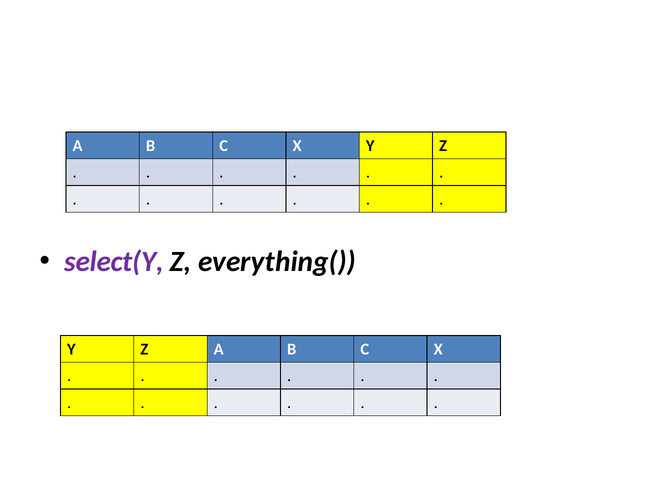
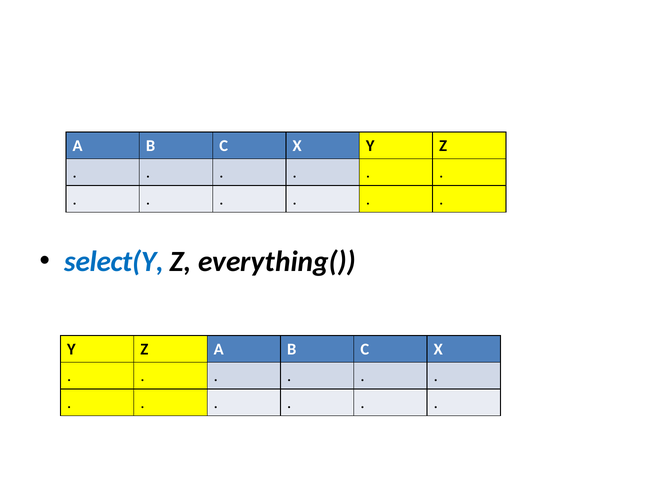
select(Y colour: purple -> blue
